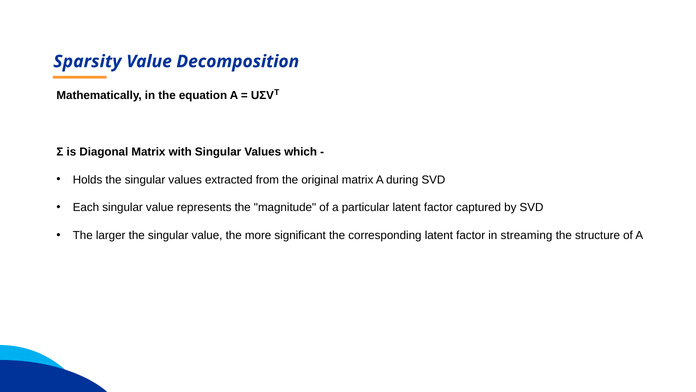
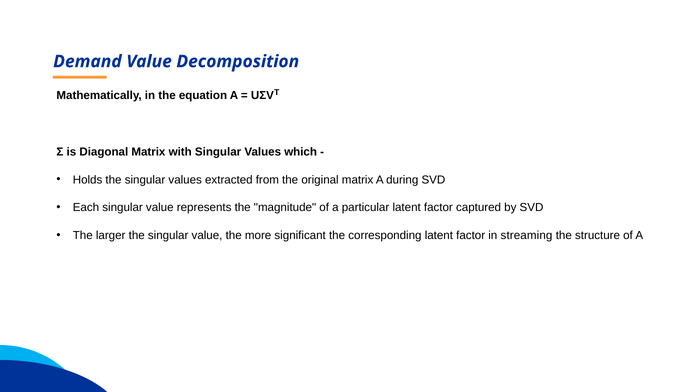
Sparsity: Sparsity -> Demand
